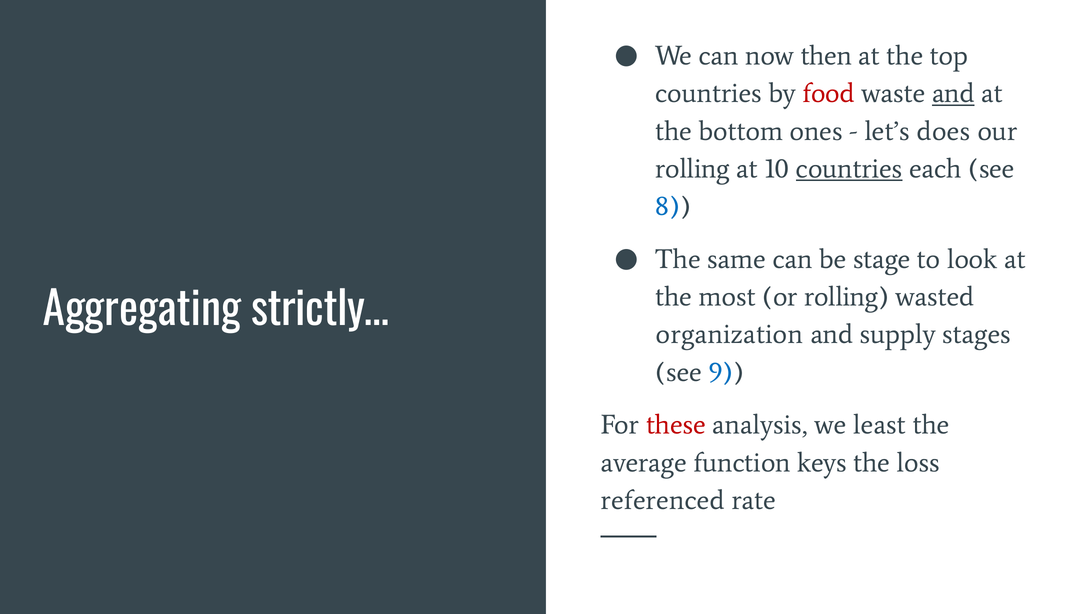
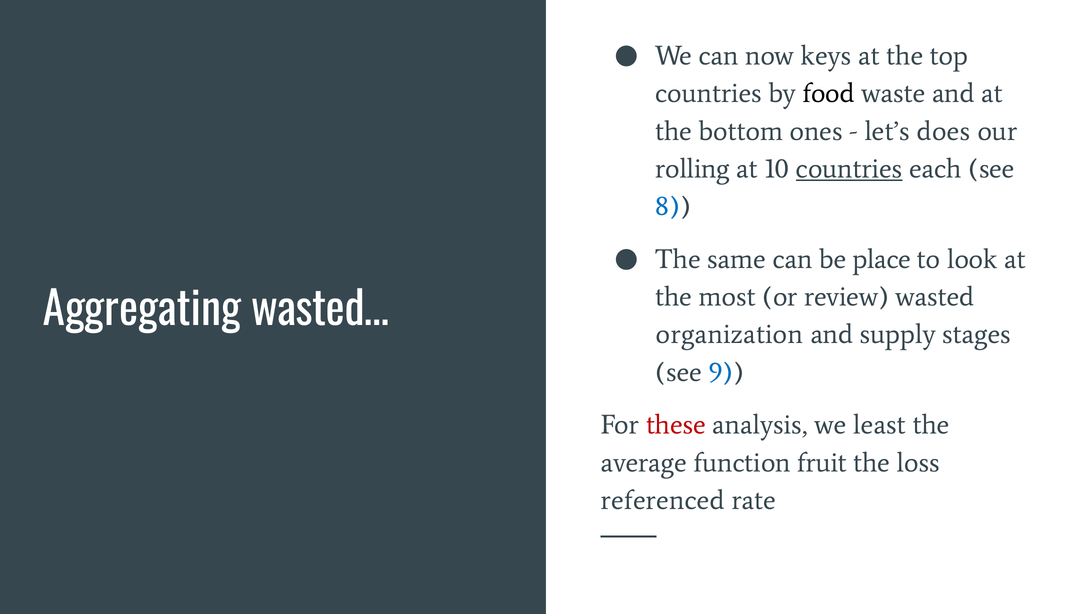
then: then -> keys
food colour: red -> black
and at (953, 93) underline: present -> none
stage: stage -> place
or rolling: rolling -> review
strictly…: strictly… -> wasted…
keys: keys -> fruit
